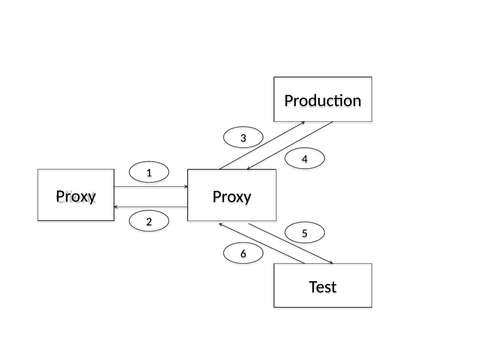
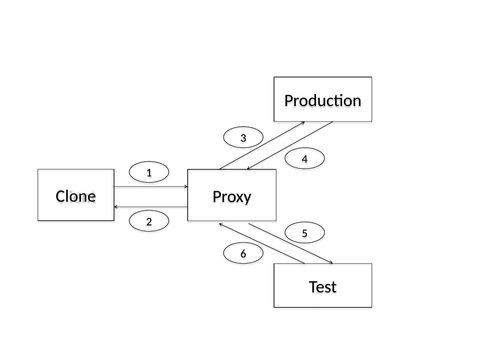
Proxy at (76, 196): Proxy -> Clone
